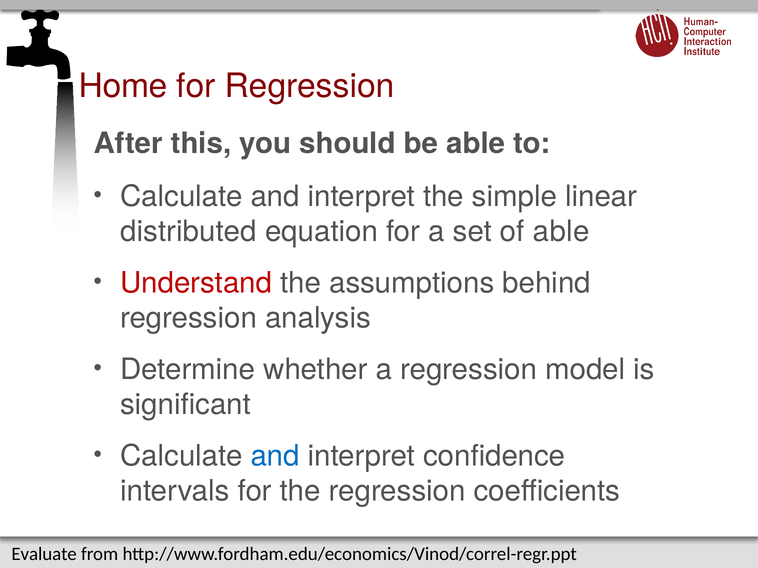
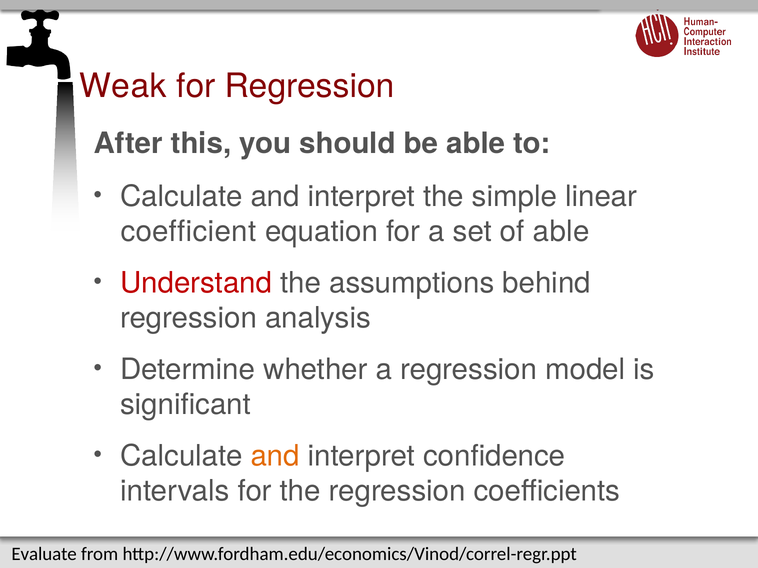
Home: Home -> Weak
distributed: distributed -> coefficient
and at (275, 456) colour: blue -> orange
